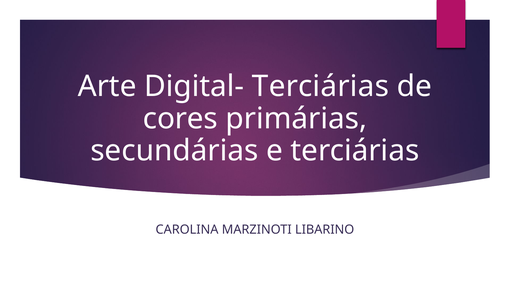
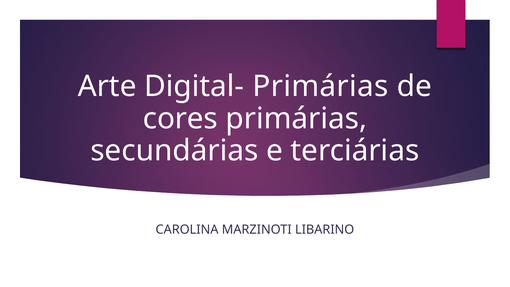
Digital- Terciárias: Terciárias -> Primárias
